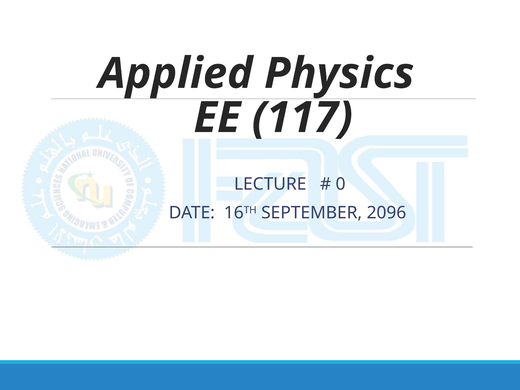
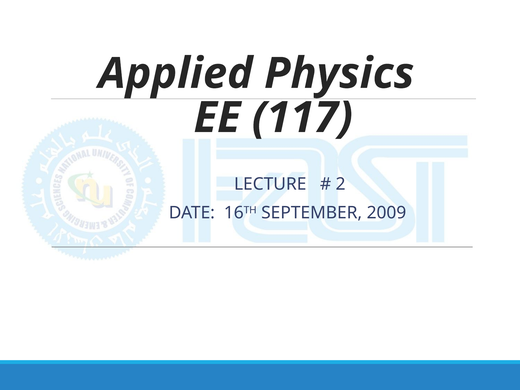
0: 0 -> 2
2096: 2096 -> 2009
